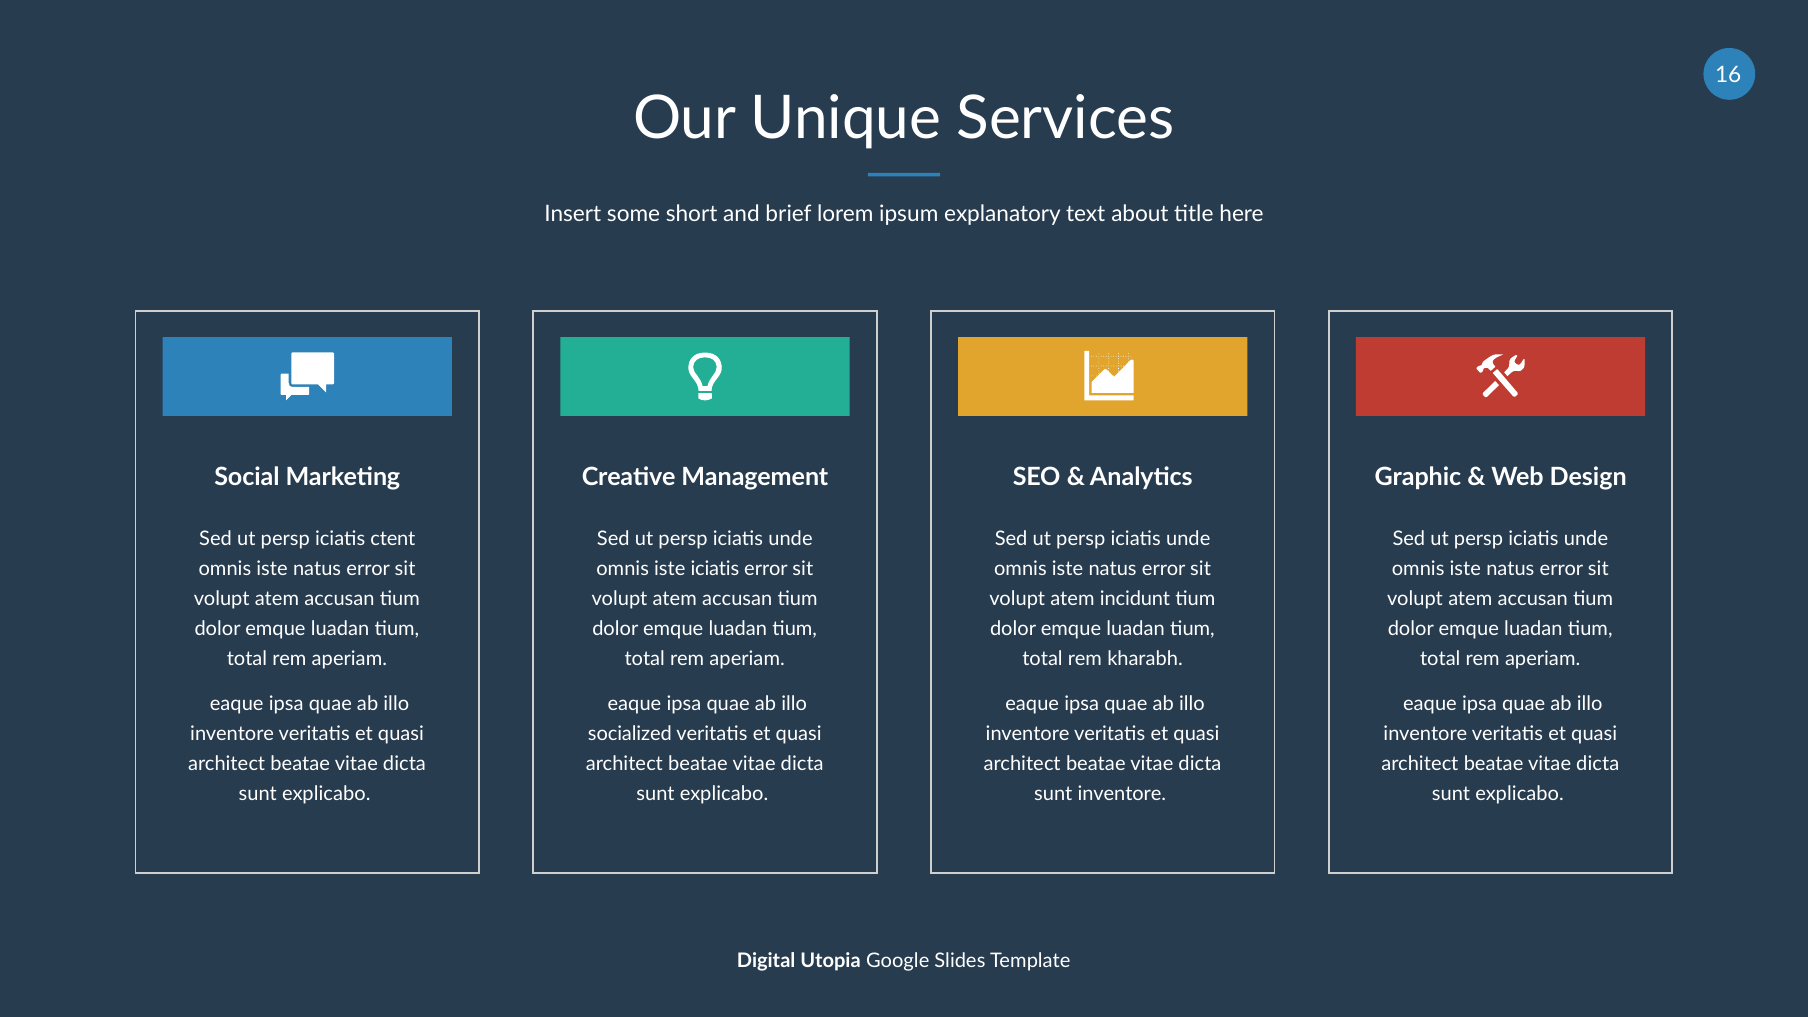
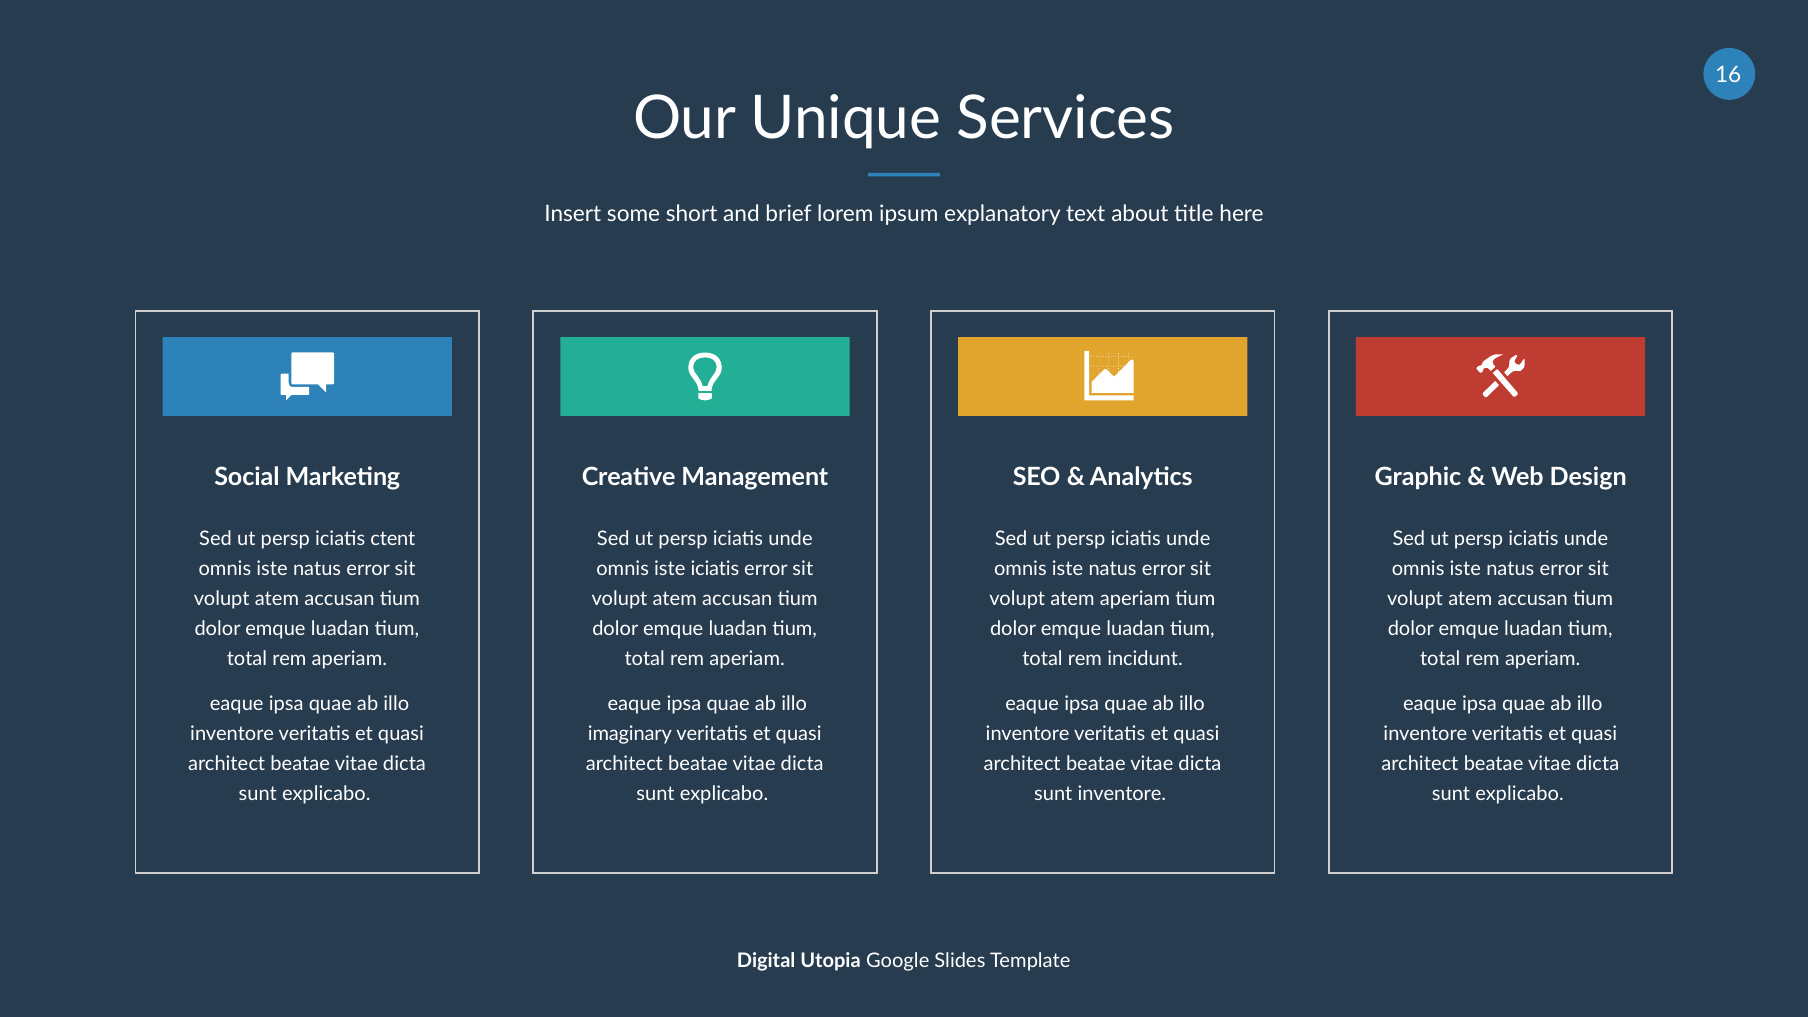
atem incidunt: incidunt -> aperiam
kharabh: kharabh -> incidunt
socialized: socialized -> imaginary
